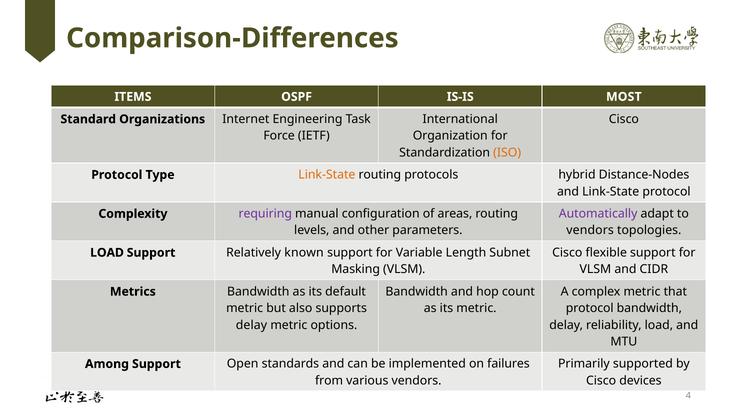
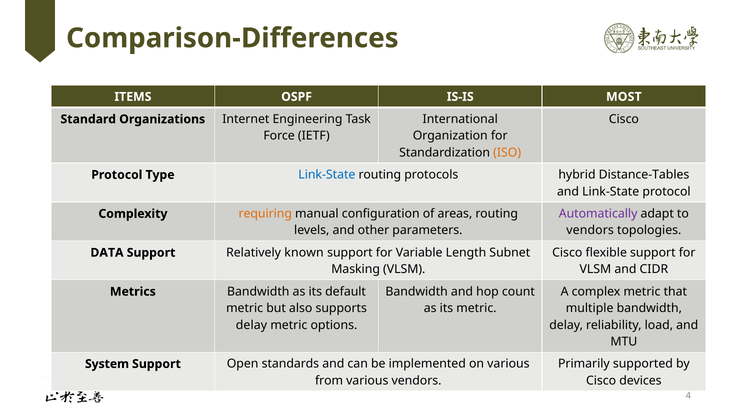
Link-State at (327, 175) colour: orange -> blue
Distance-Nodes: Distance-Nodes -> Distance-Tables
requiring colour: purple -> orange
LOAD at (107, 253): LOAD -> DATA
protocol at (590, 309): protocol -> multiple
Among: Among -> System
on failures: failures -> various
